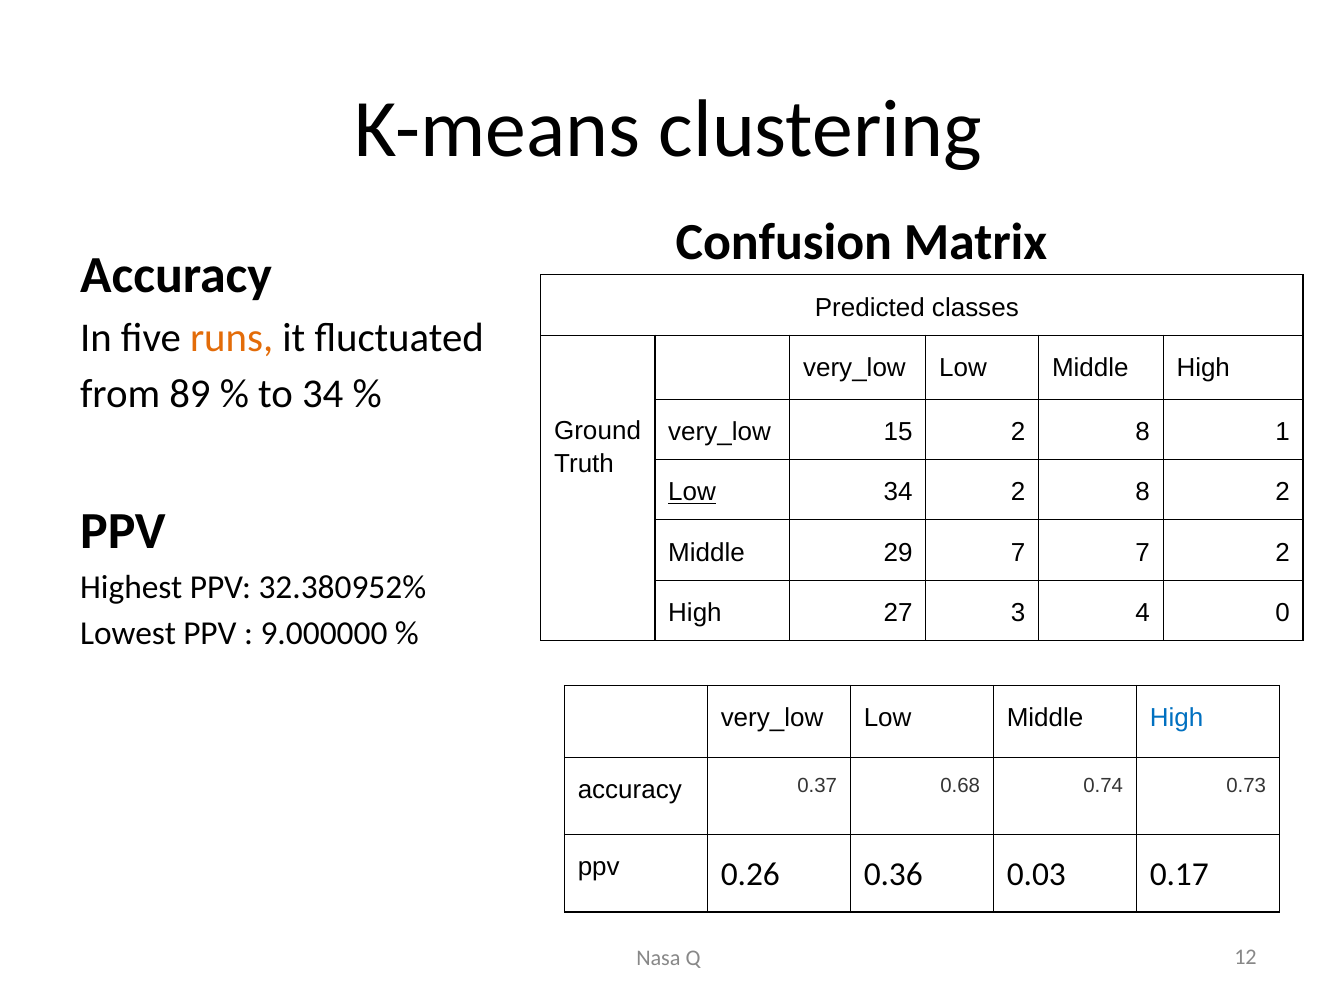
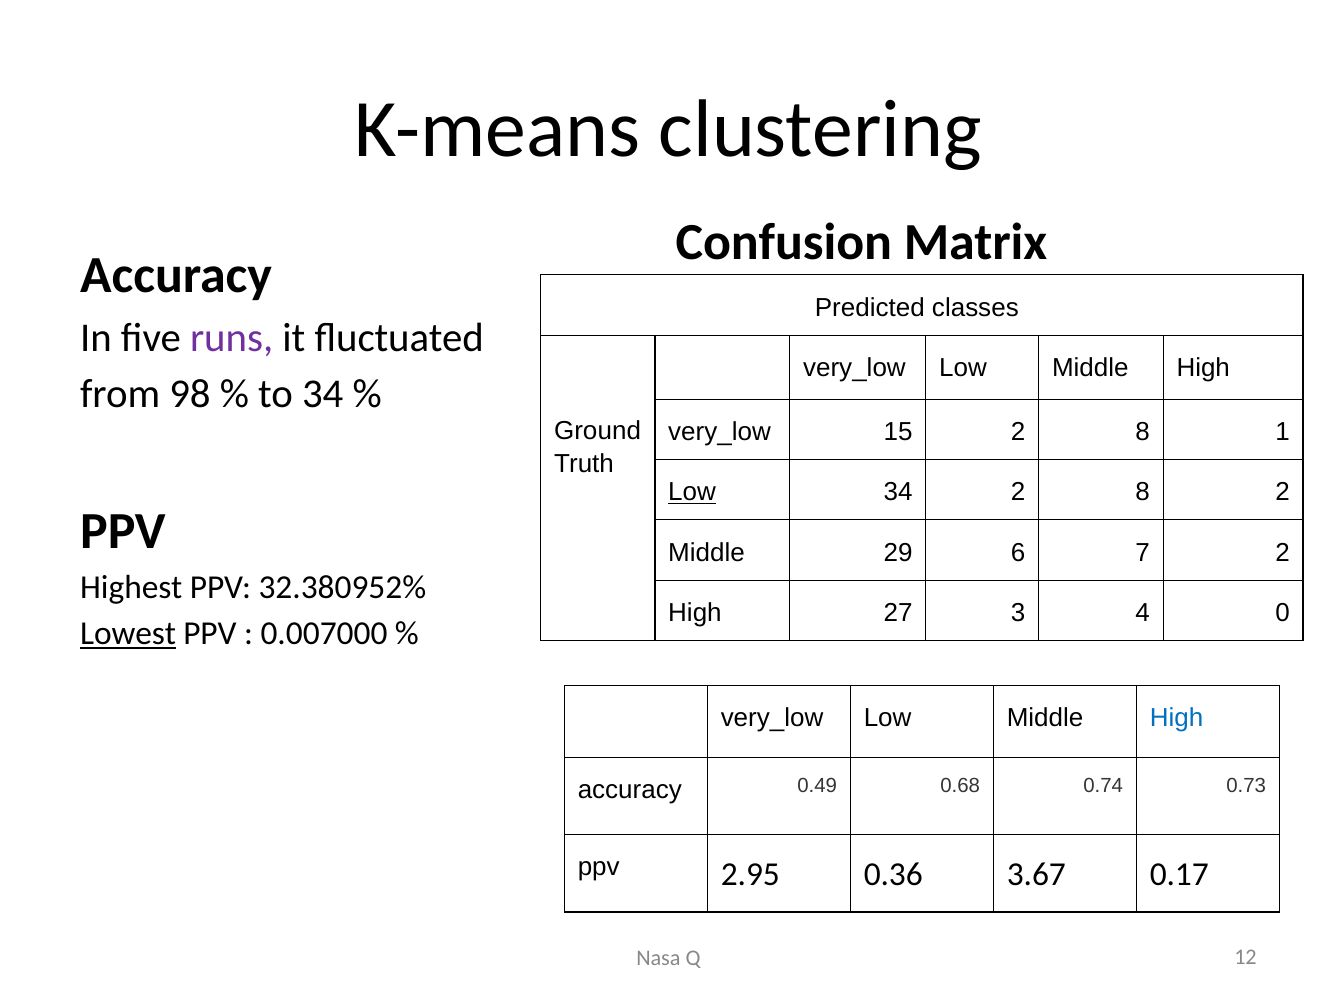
runs colour: orange -> purple
89: 89 -> 98
29 7: 7 -> 6
Lowest underline: none -> present
9.000000: 9.000000 -> 0.007000
0.37: 0.37 -> 0.49
0.26: 0.26 -> 2.95
0.03: 0.03 -> 3.67
